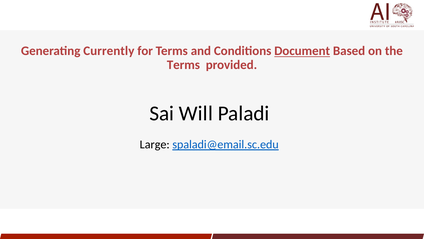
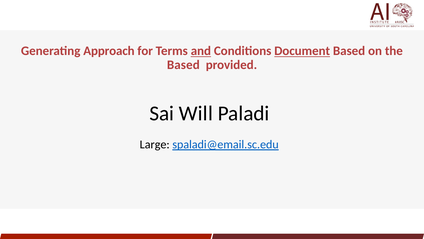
Currently: Currently -> Approach
and underline: none -> present
Terms at (183, 65): Terms -> Based
